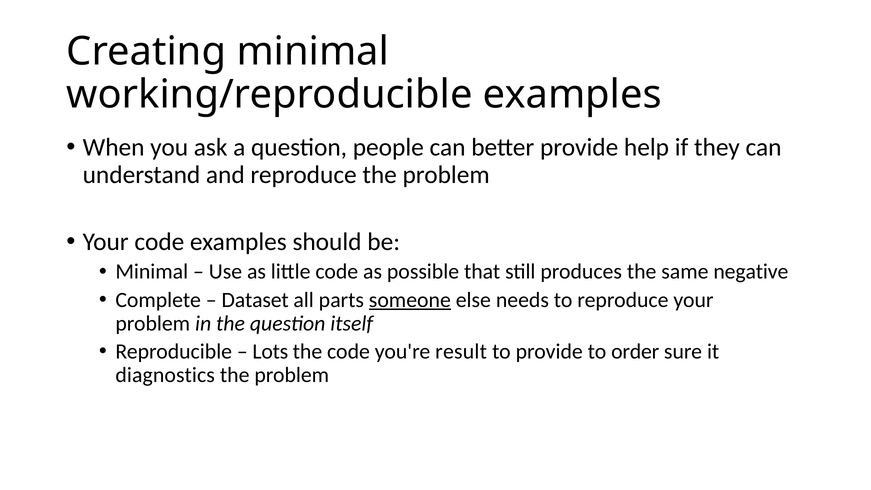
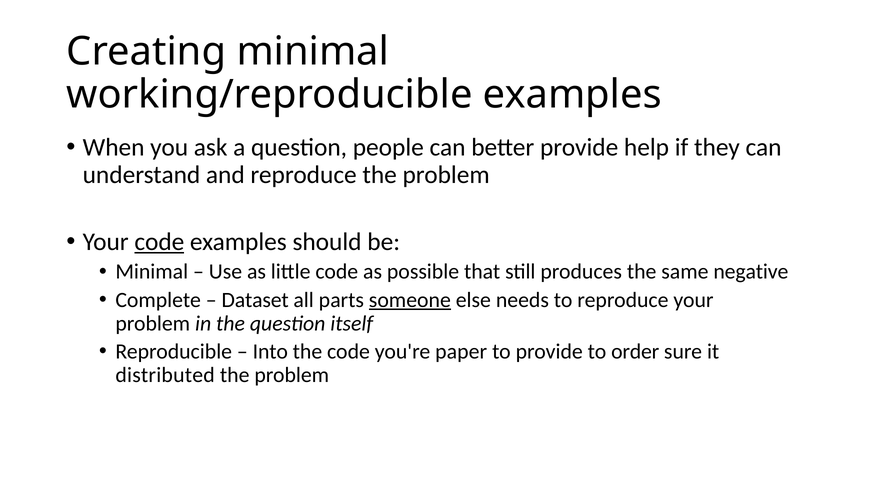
code at (159, 242) underline: none -> present
Lots: Lots -> Into
result: result -> paper
diagnostics: diagnostics -> distributed
